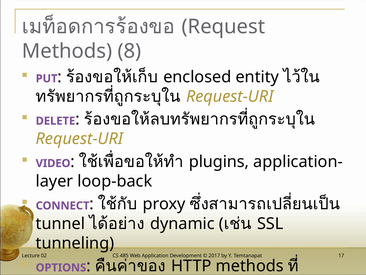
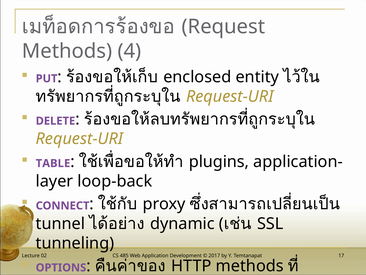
8: 8 -> 4
VIDEO: VIDEO -> TABLE
